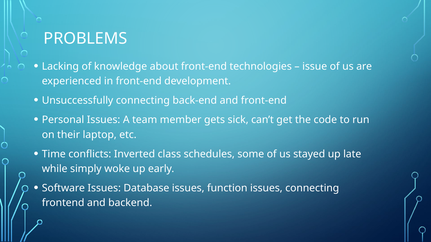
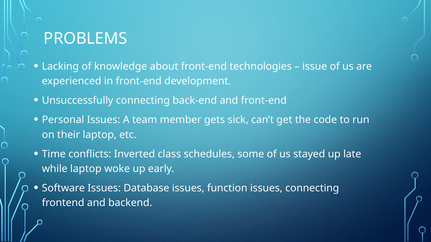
while simply: simply -> laptop
